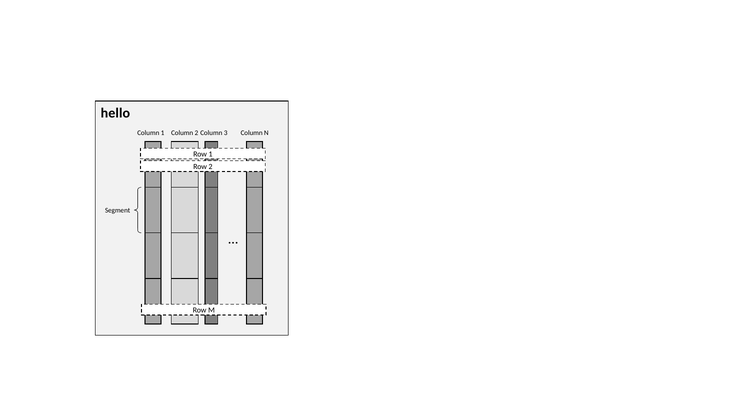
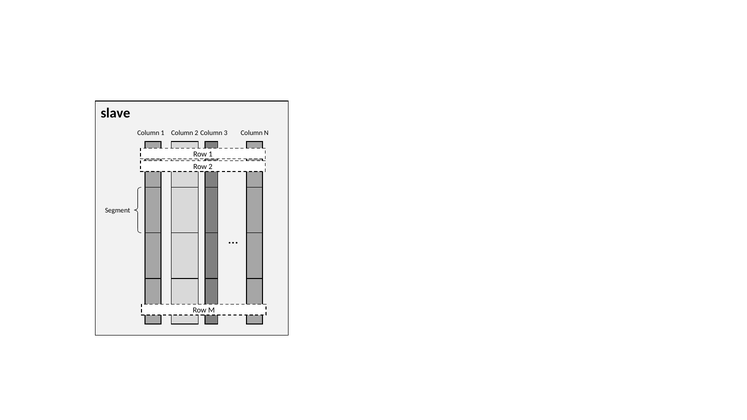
hello: hello -> slave
